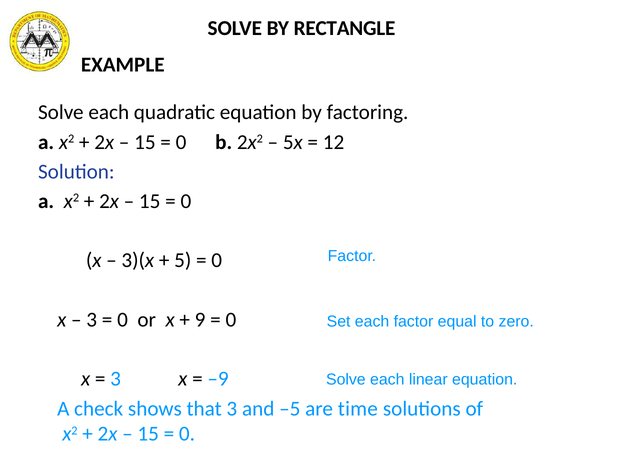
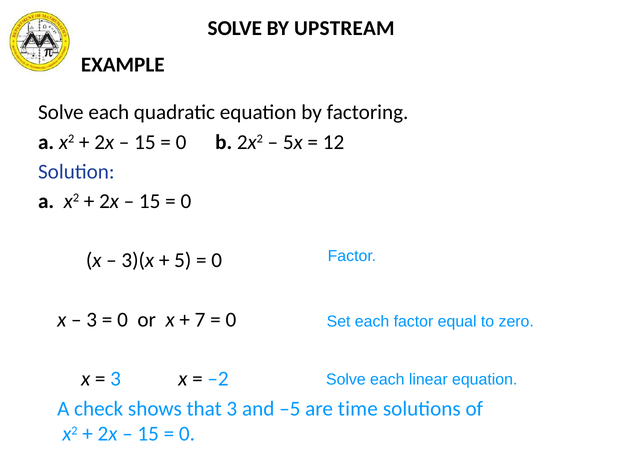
RECTANGLE: RECTANGLE -> UPSTREAM
9: 9 -> 7
–9: –9 -> –2
